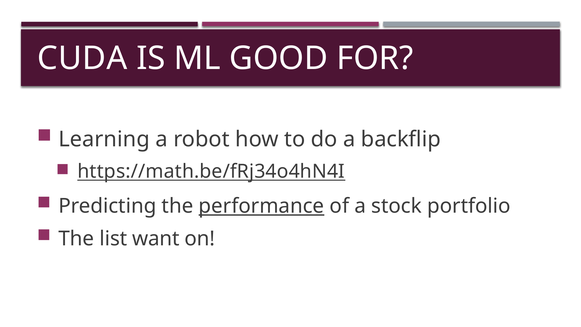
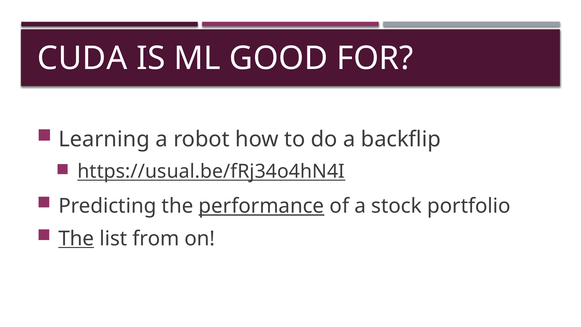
https://math.be/fRj34o4hN4I: https://math.be/fRj34o4hN4I -> https://usual.be/fRj34o4hN4I
The at (76, 238) underline: none -> present
want: want -> from
